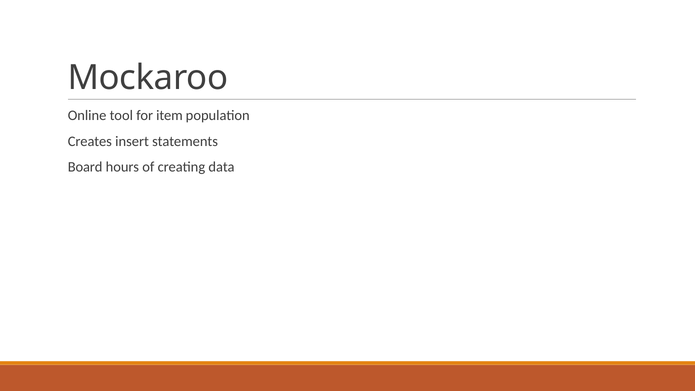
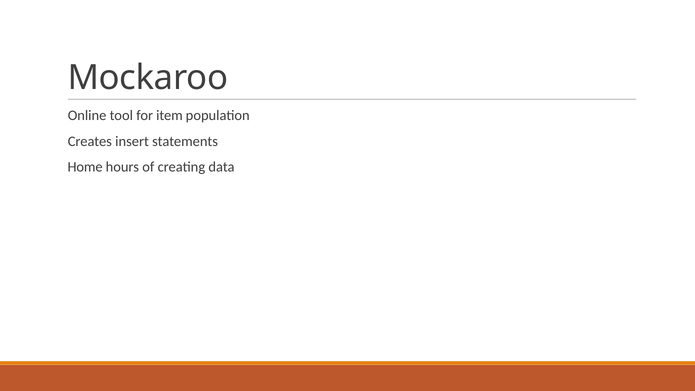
Board: Board -> Home
